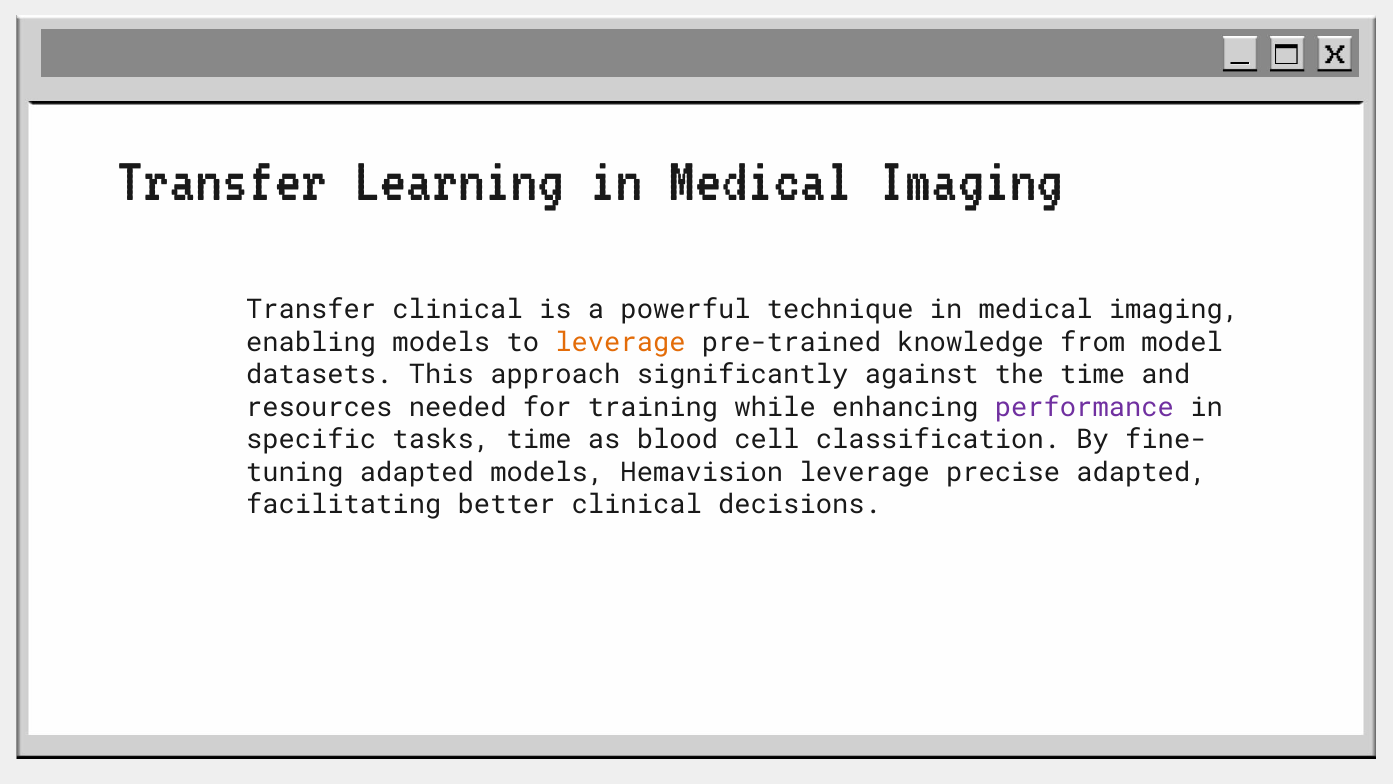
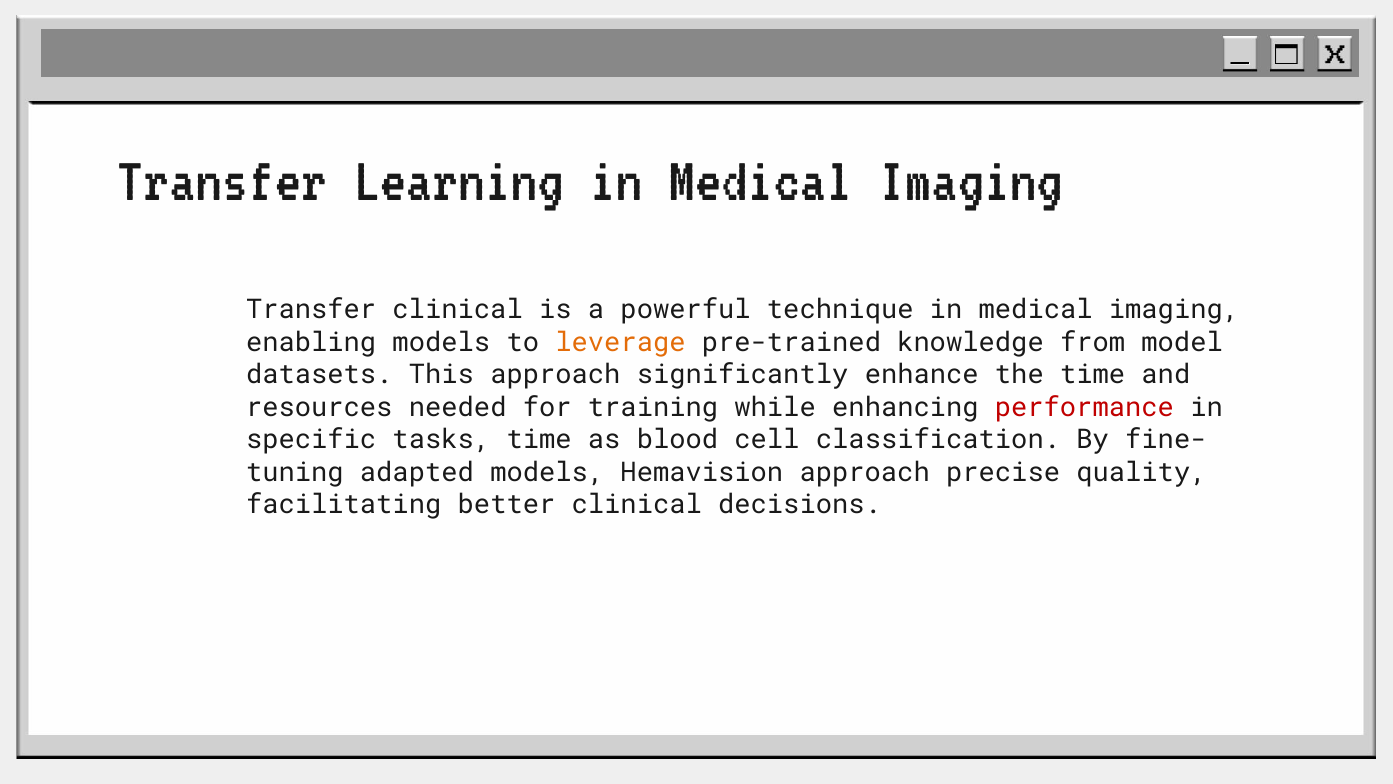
against: against -> enhance
performance colour: purple -> red
Hemavision leverage: leverage -> approach
precise adapted: adapted -> quality
